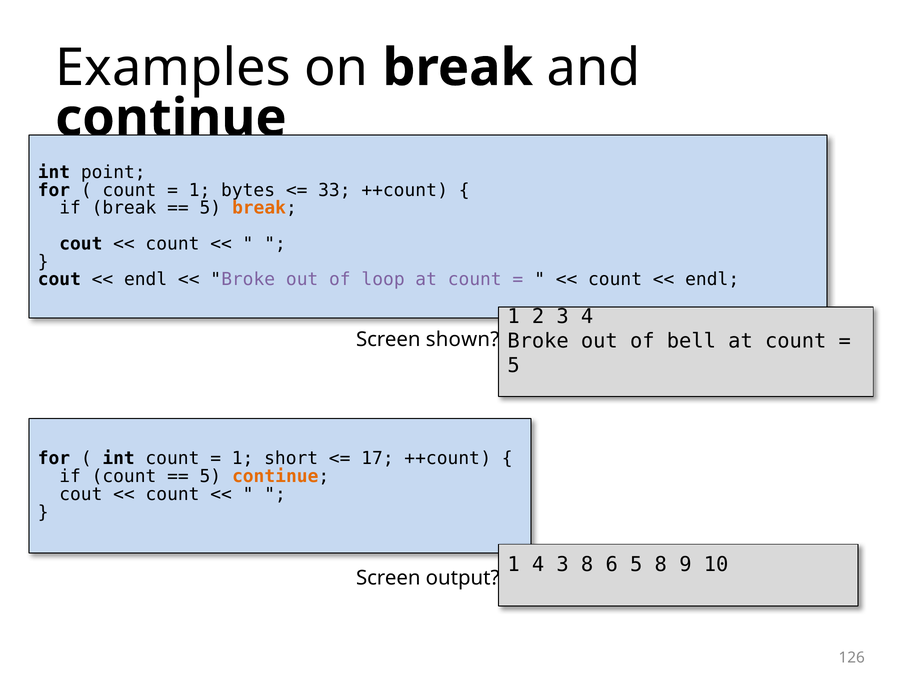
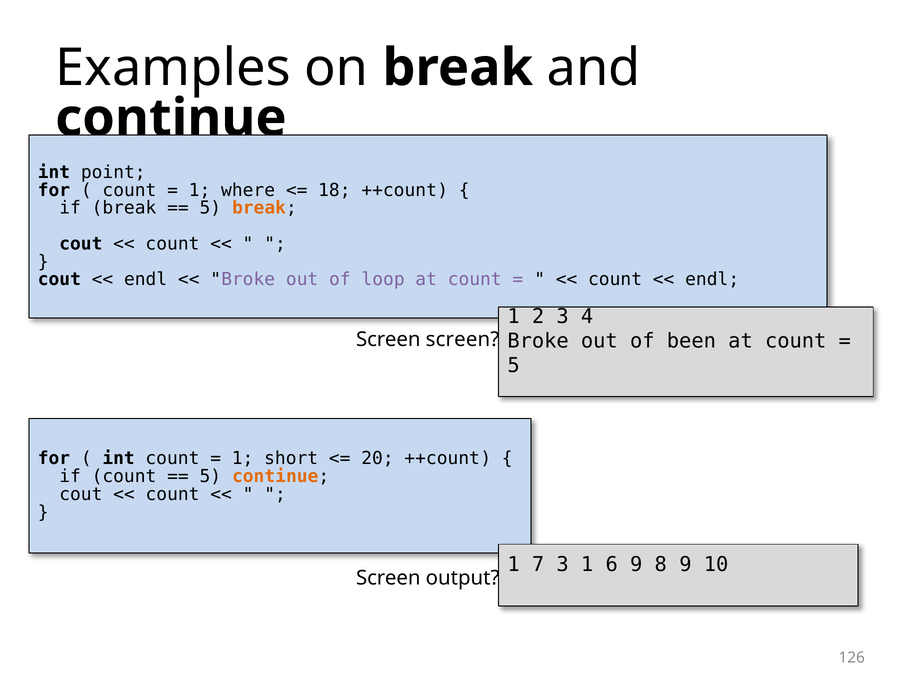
bytes: bytes -> where
33: 33 -> 18
bell: bell -> been
Screen shown: shown -> screen
17: 17 -> 20
1 4: 4 -> 7
3 8: 8 -> 1
6 5: 5 -> 9
